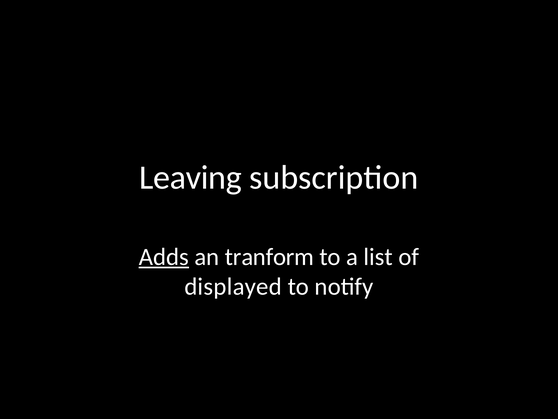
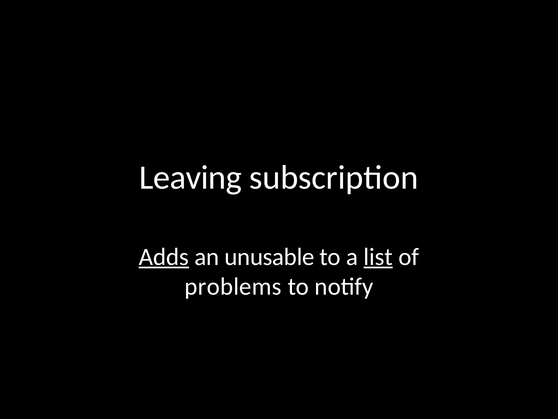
tranform: tranform -> unusable
list underline: none -> present
displayed: displayed -> problems
